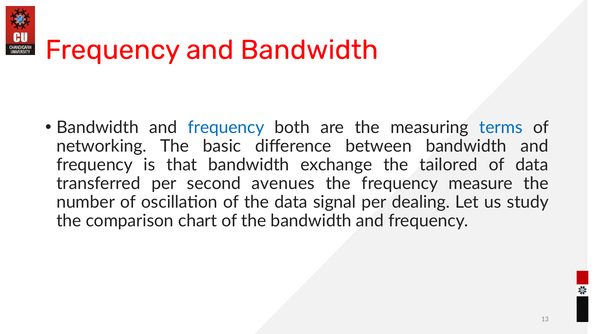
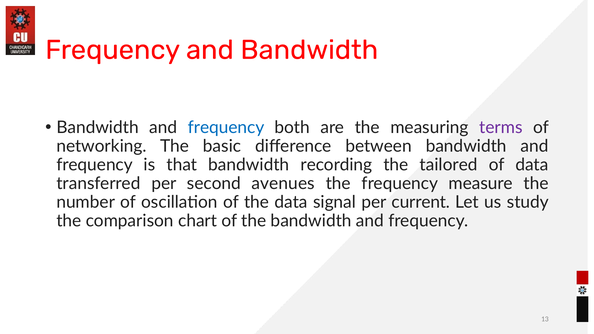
terms colour: blue -> purple
exchange: exchange -> recording
dealing: dealing -> current
